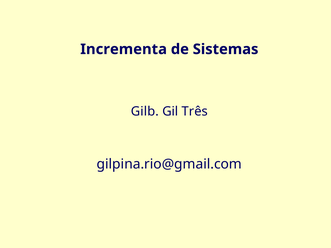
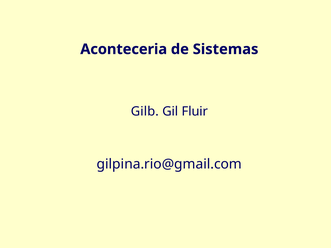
Incrementa: Incrementa -> Aconteceria
Três: Três -> Fluir
